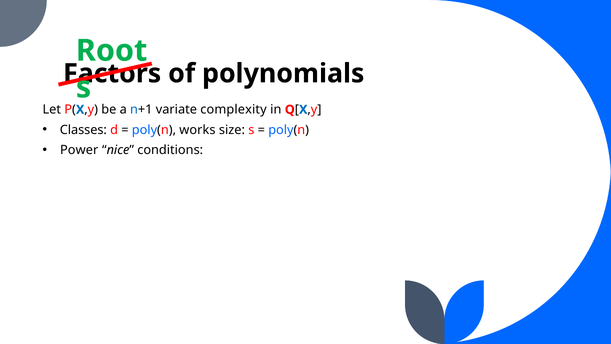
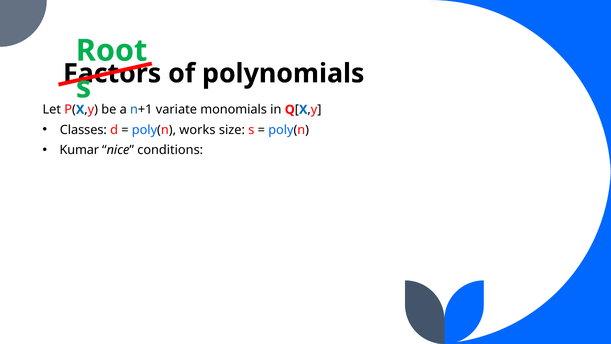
complexity: complexity -> monomials
Power: Power -> Kumar
